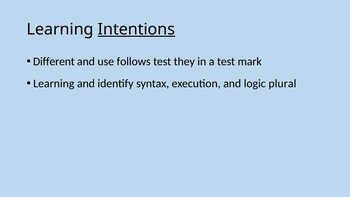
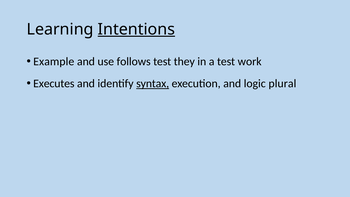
Different: Different -> Example
mark: mark -> work
Learning at (54, 84): Learning -> Executes
syntax underline: none -> present
